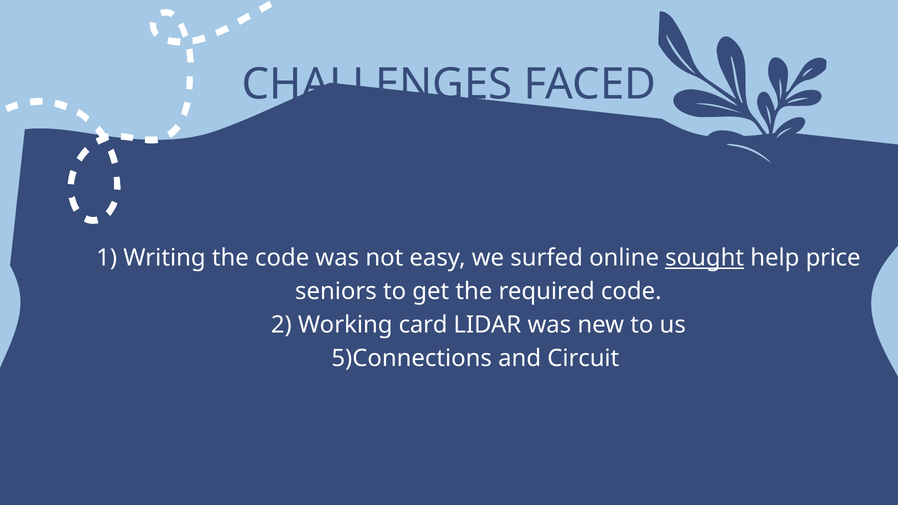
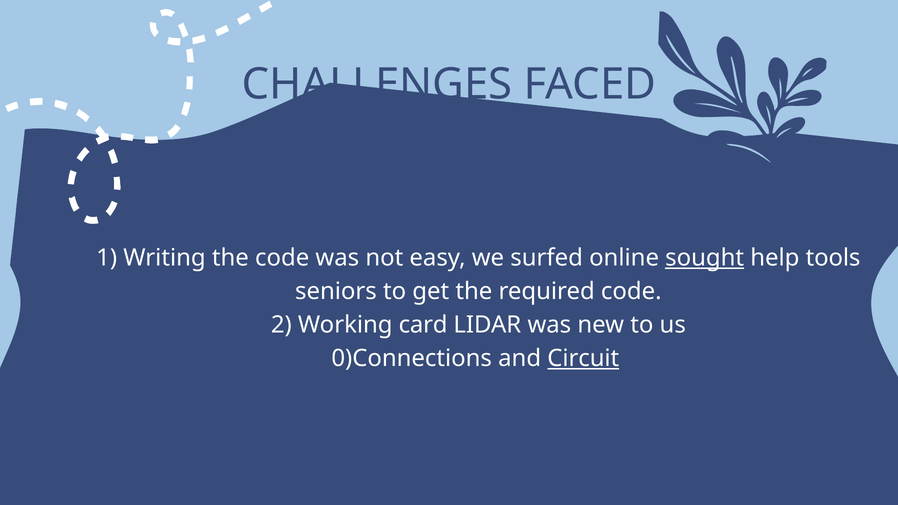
price: price -> tools
5)Connections: 5)Connections -> 0)Connections
Circuit underline: none -> present
